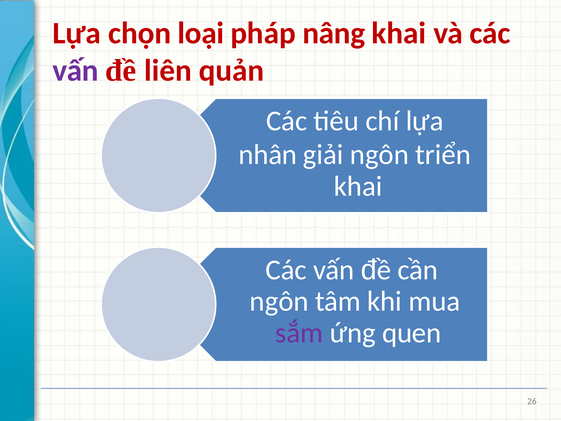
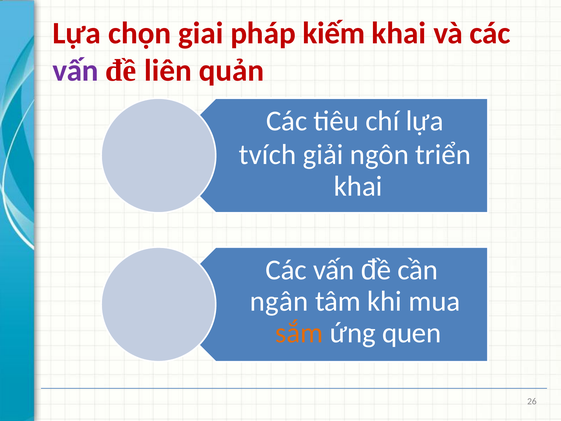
loại: loại -> giai
nâng: nâng -> kiếm
nhân: nhân -> tvích
ngôn at (279, 301): ngôn -> ngân
sắm colour: purple -> orange
